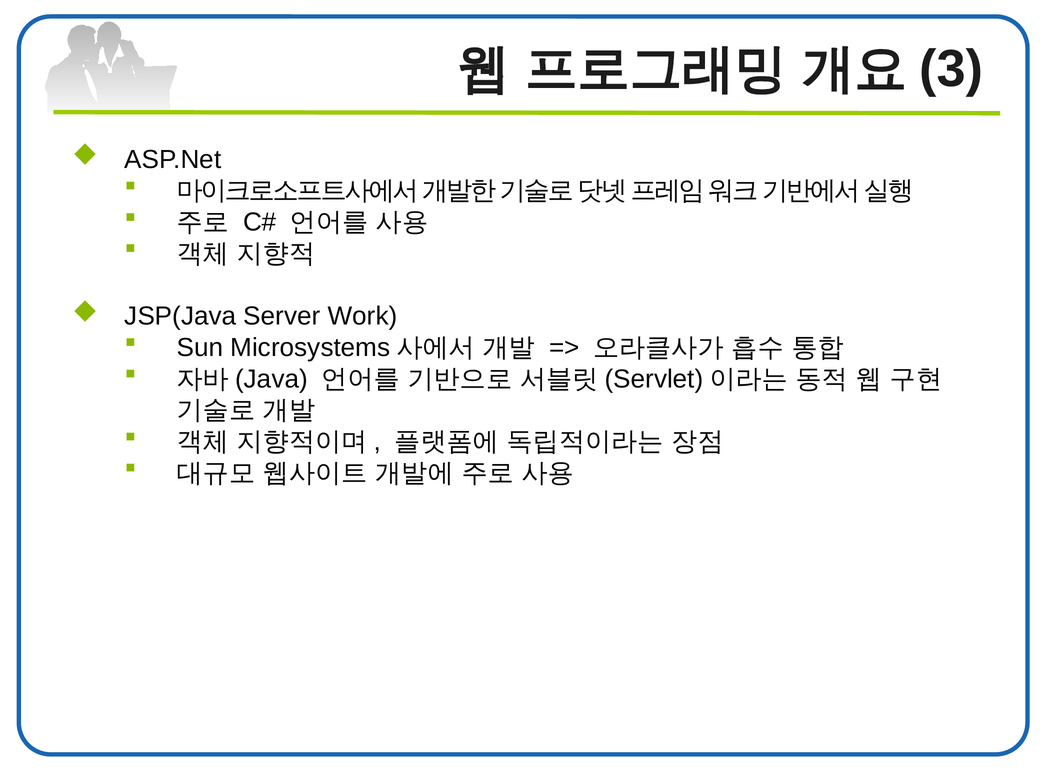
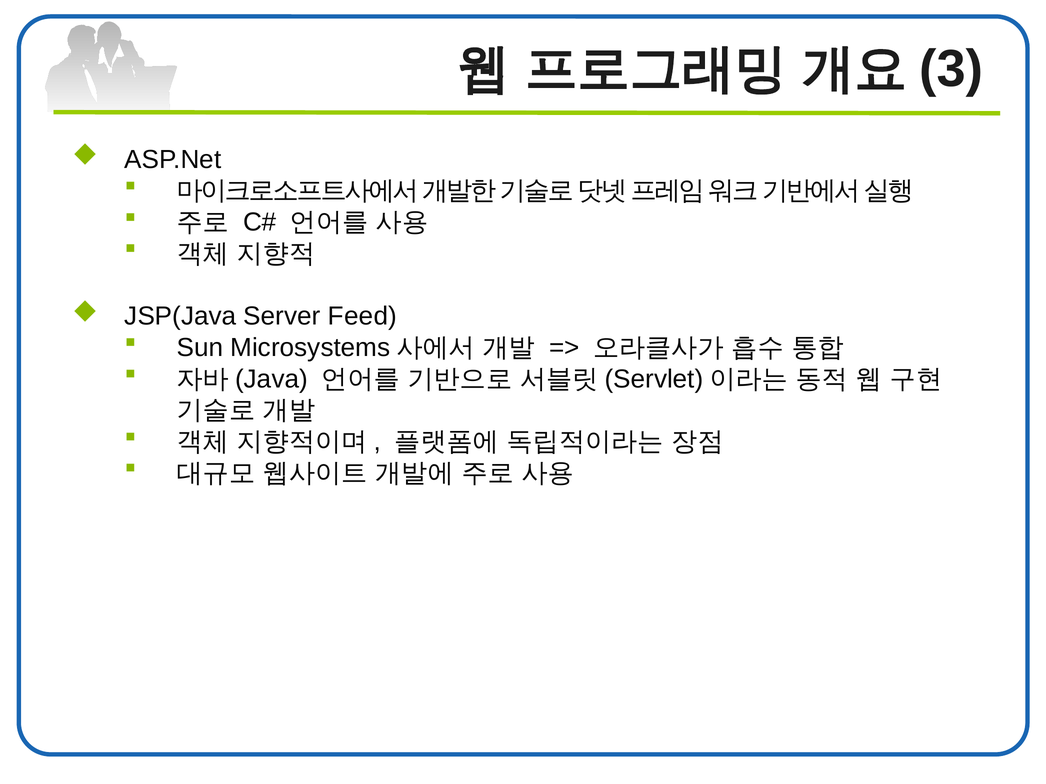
Work: Work -> Feed
